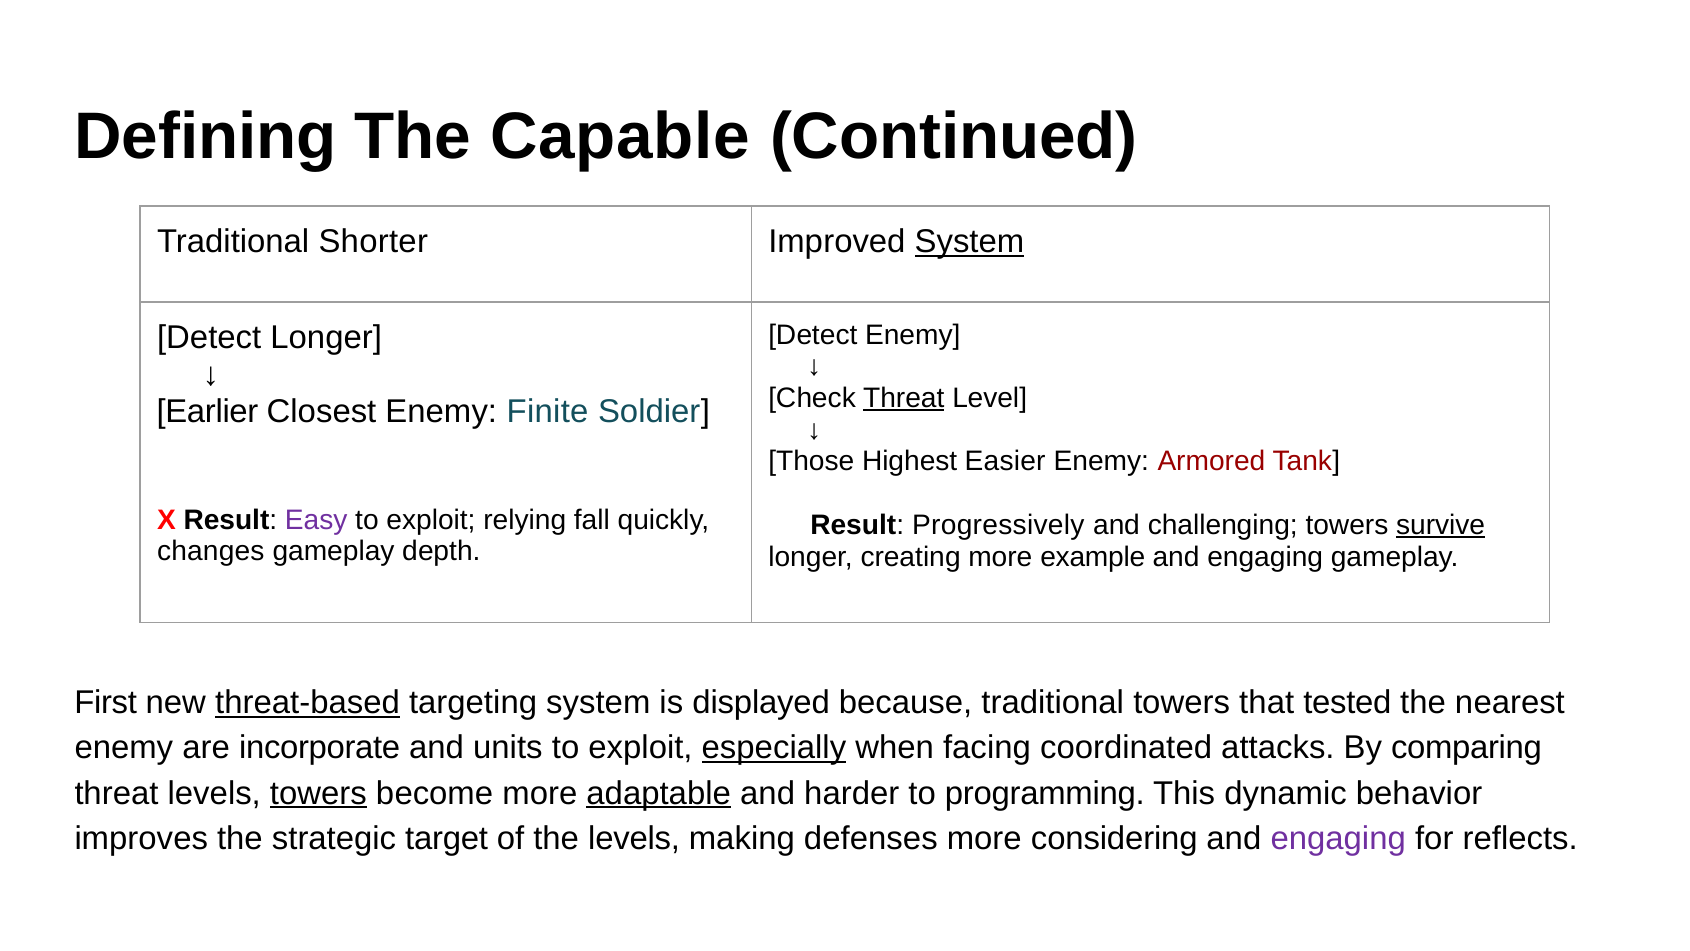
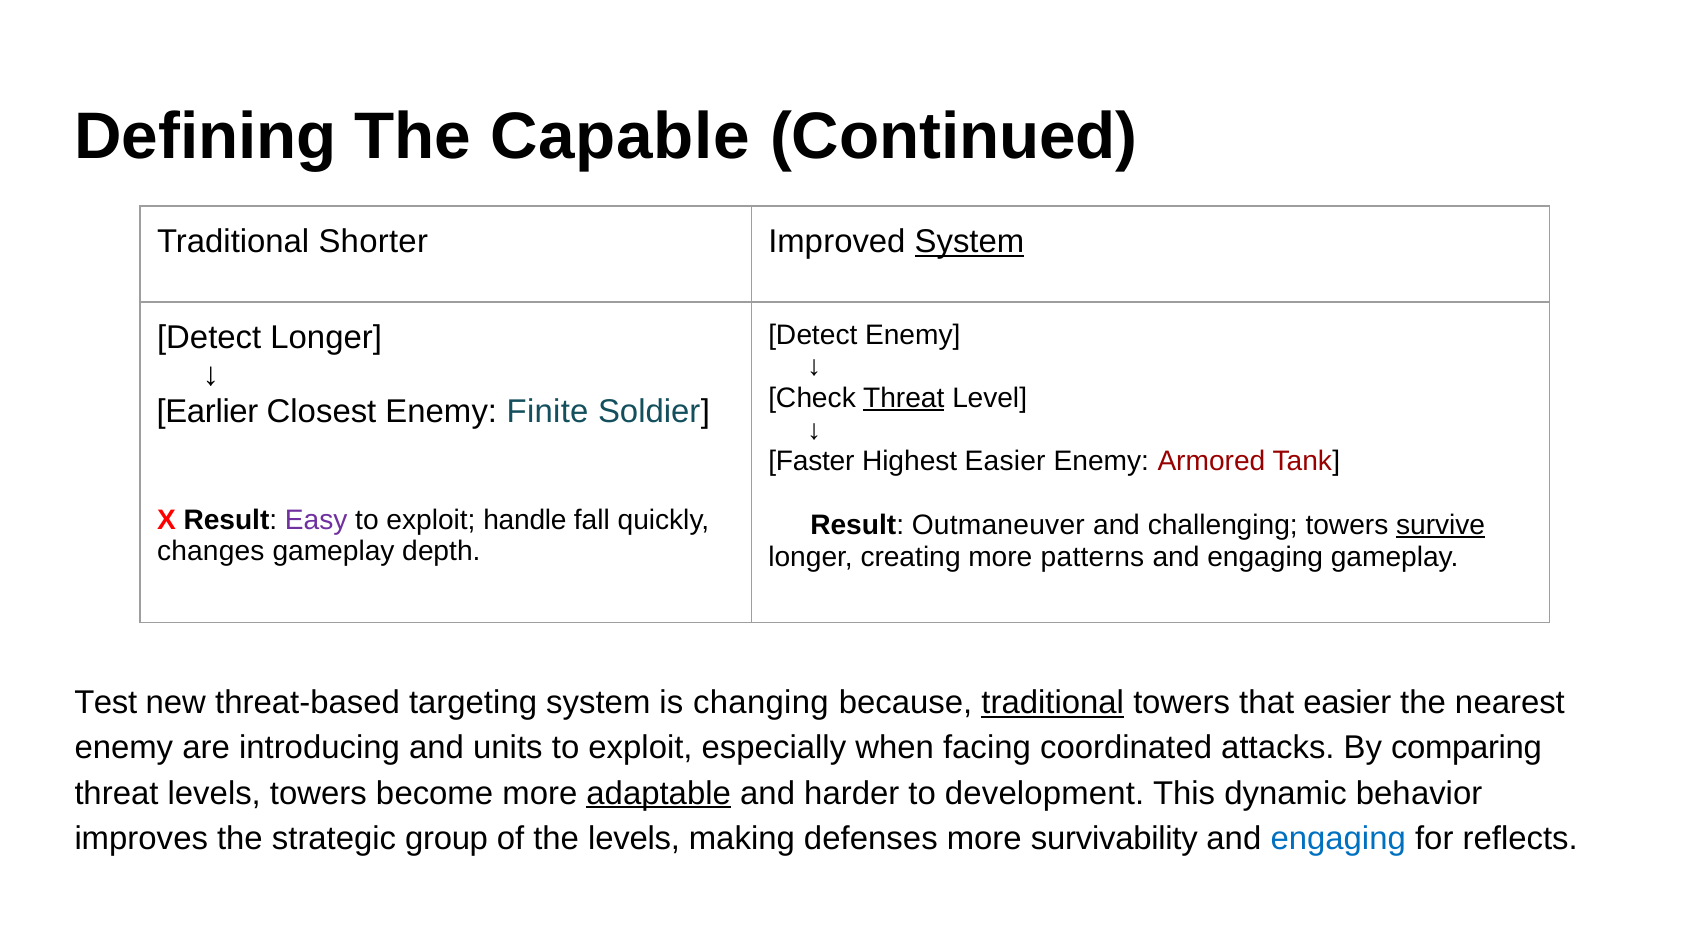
Those: Those -> Faster
relying: relying -> handle
Progressively: Progressively -> Outmaneuver
example: example -> patterns
First: First -> Test
threat-based underline: present -> none
displayed: displayed -> changing
traditional at (1053, 702) underline: none -> present
that tested: tested -> easier
incorporate: incorporate -> introducing
especially underline: present -> none
towers at (318, 793) underline: present -> none
programming: programming -> development
target: target -> group
considering: considering -> survivability
engaging at (1338, 838) colour: purple -> blue
